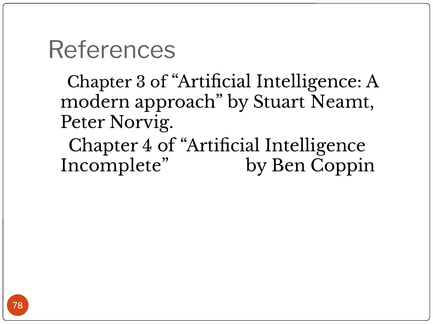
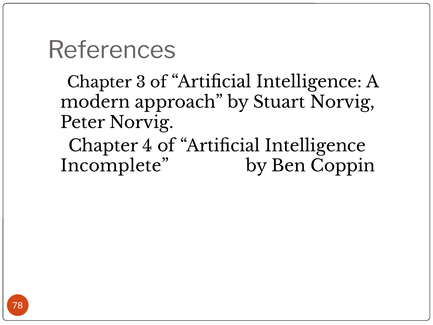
Stuart Neamt: Neamt -> Norvig
